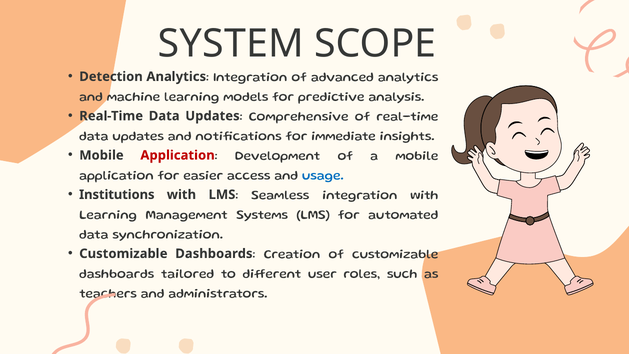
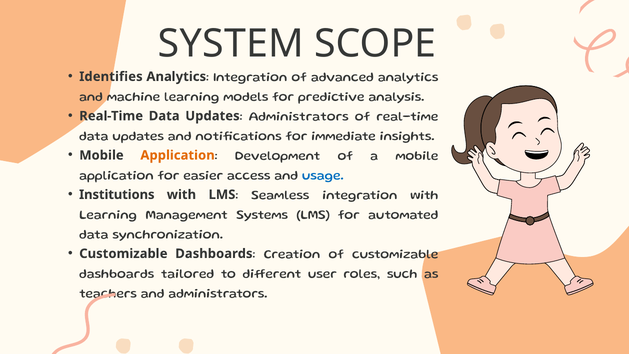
Detection: Detection -> Identifies
Comprehensive at (299, 116): Comprehensive -> Administrators
Application at (178, 155) colour: red -> orange
